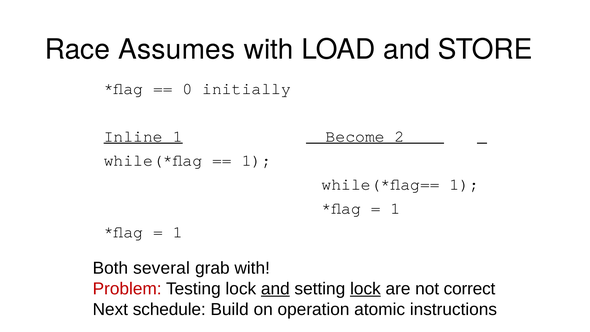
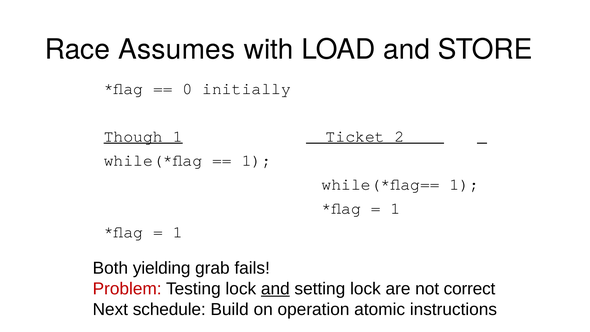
Inline: Inline -> Though
Become: Become -> Ticket
several: several -> yielding
grab with: with -> fails
lock at (365, 289) underline: present -> none
